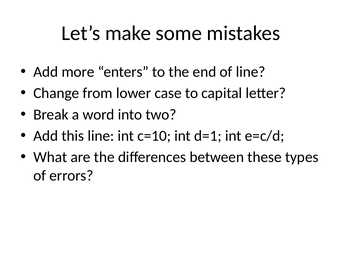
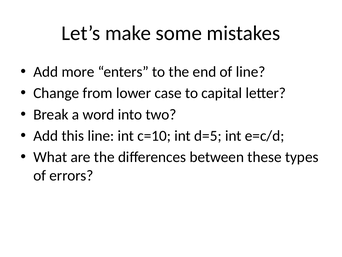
d=1: d=1 -> d=5
